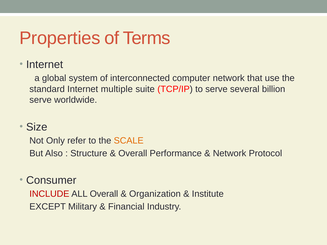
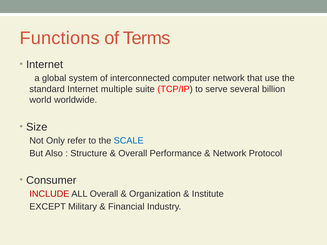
Properties: Properties -> Functions
serve at (41, 100): serve -> world
SCALE colour: orange -> blue
